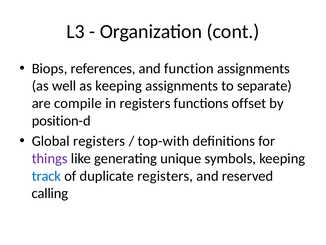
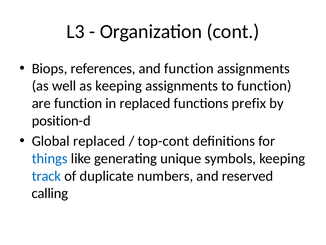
to separate: separate -> function
are compile: compile -> function
in registers: registers -> replaced
offset: offset -> prefix
Global registers: registers -> replaced
top-with: top-with -> top-cont
things colour: purple -> blue
duplicate registers: registers -> numbers
